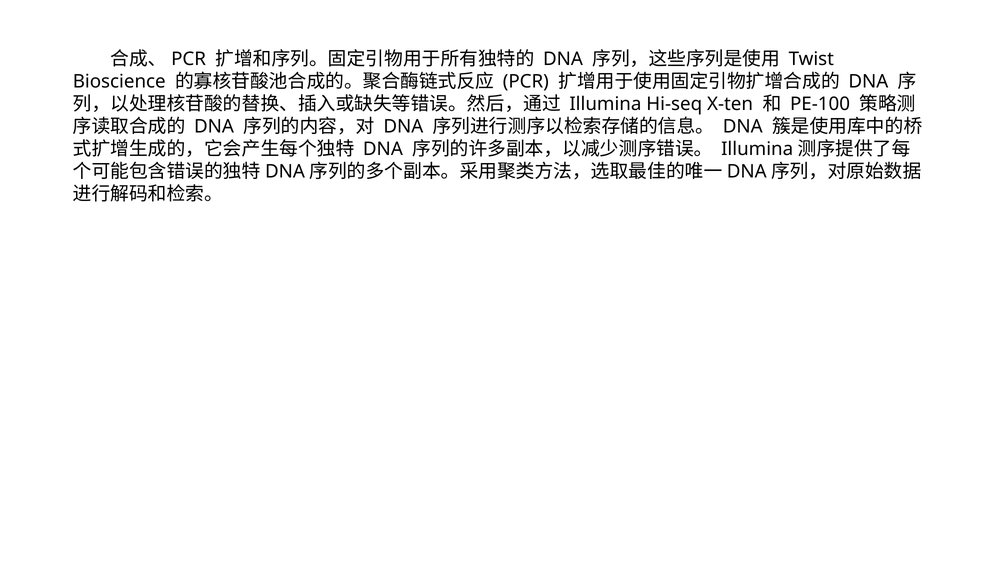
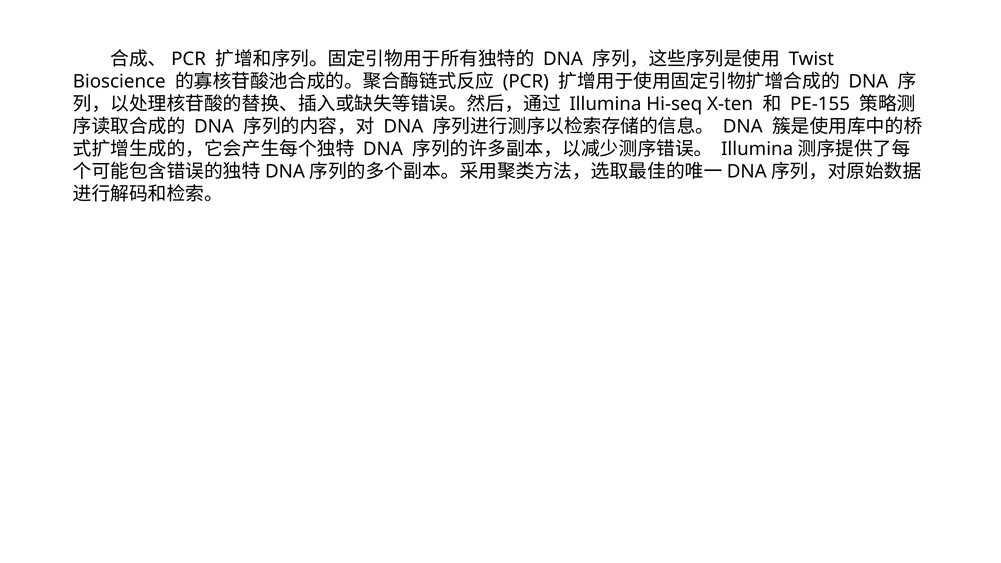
PE-100: PE-100 -> PE-155
